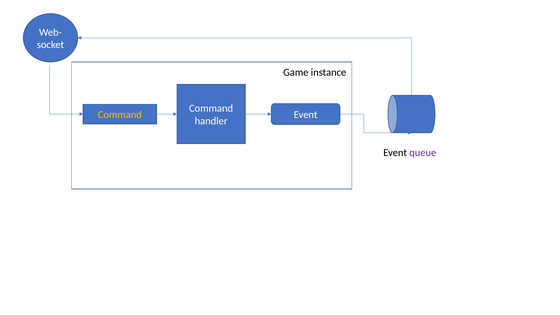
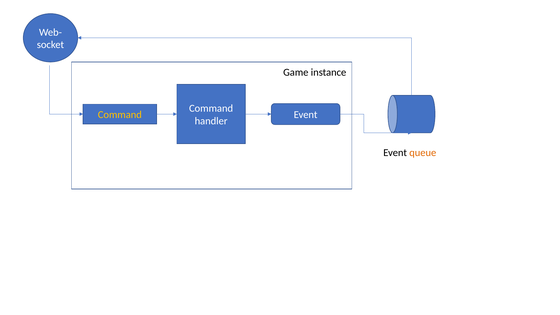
queue colour: purple -> orange
